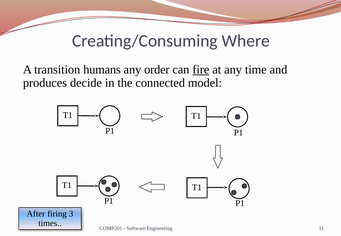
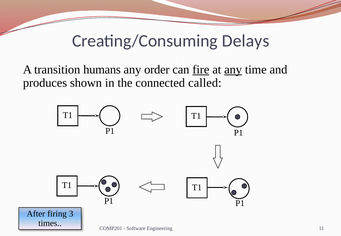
Where: Where -> Delays
any at (233, 70) underline: none -> present
decide: decide -> shown
model: model -> called
